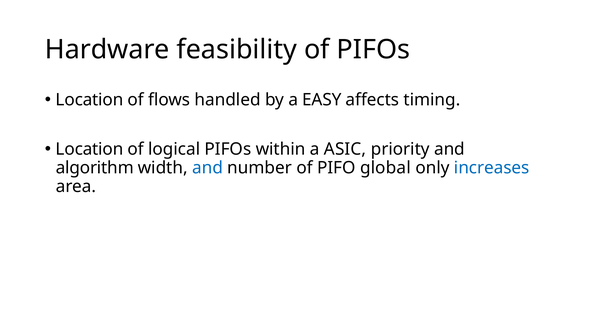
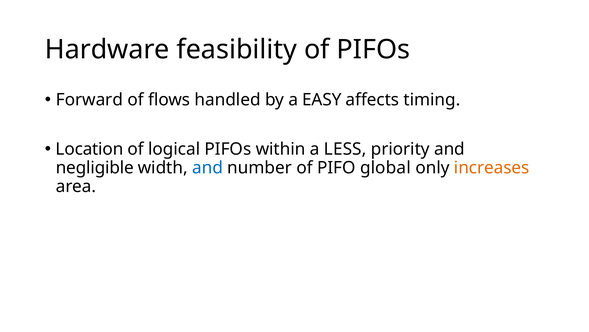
Location at (90, 100): Location -> Forward
ASIC: ASIC -> LESS
algorithm: algorithm -> negligible
increases colour: blue -> orange
